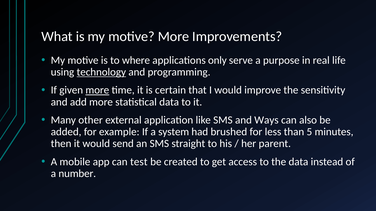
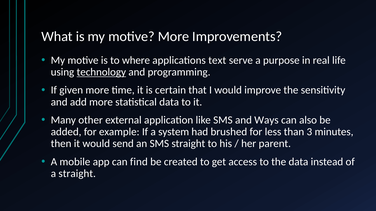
only: only -> text
more at (97, 90) underline: present -> none
5: 5 -> 3
test: test -> find
a number: number -> straight
